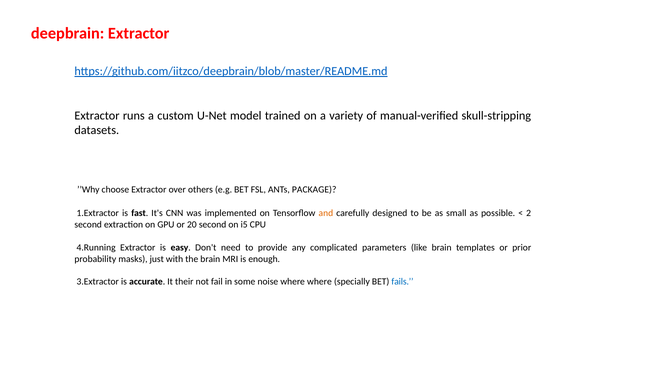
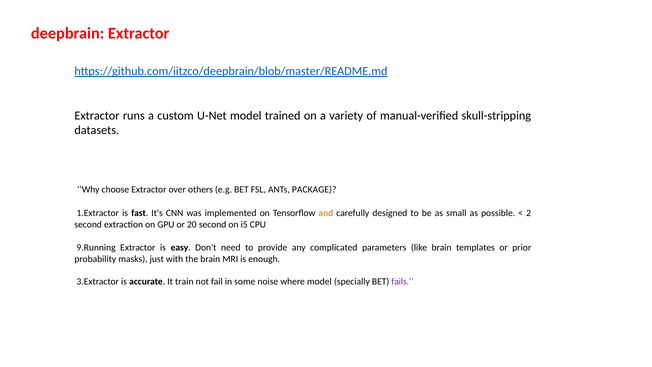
4.Running: 4.Running -> 9.Running
their: their -> train
where where: where -> model
fails colour: blue -> purple
